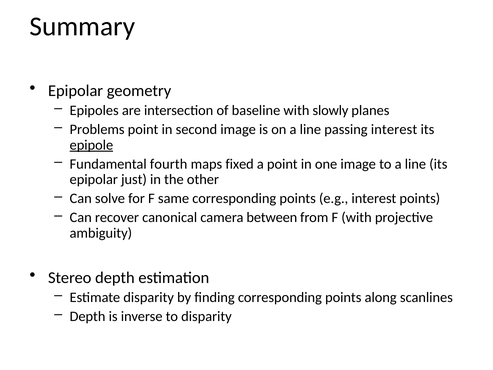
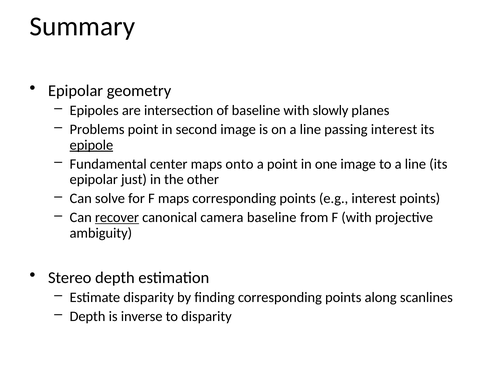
fourth: fourth -> center
fixed: fixed -> onto
F same: same -> maps
recover underline: none -> present
camera between: between -> baseline
